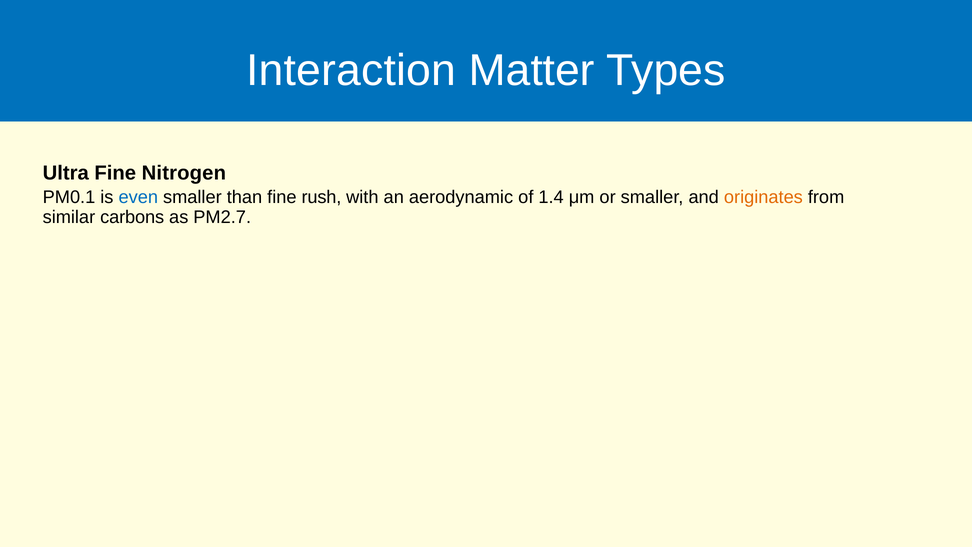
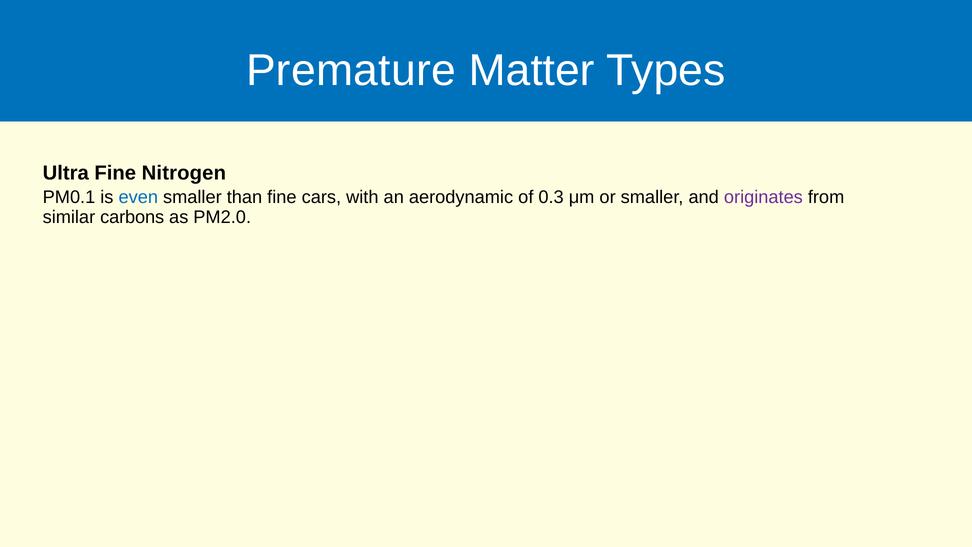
Interaction: Interaction -> Premature
rush: rush -> cars
1.4: 1.4 -> 0.3
originates colour: orange -> purple
PM2.7: PM2.7 -> PM2.0
